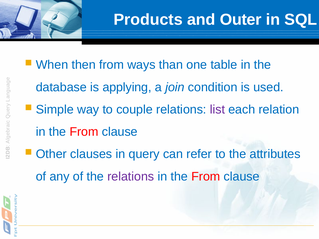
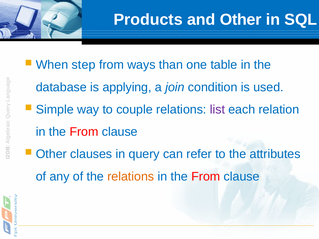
and Outer: Outer -> Other
then: then -> step
relations at (131, 177) colour: purple -> orange
